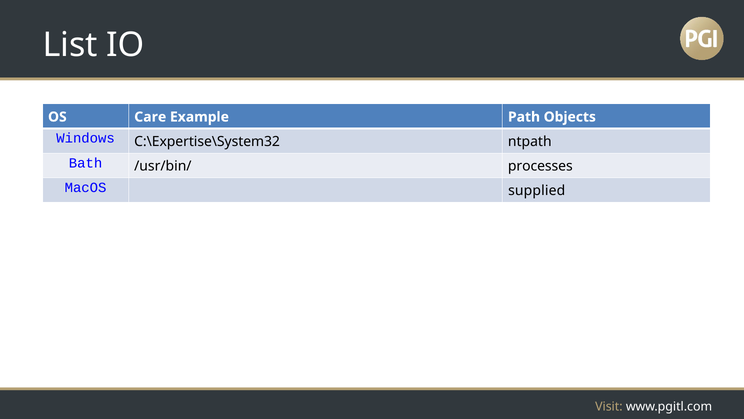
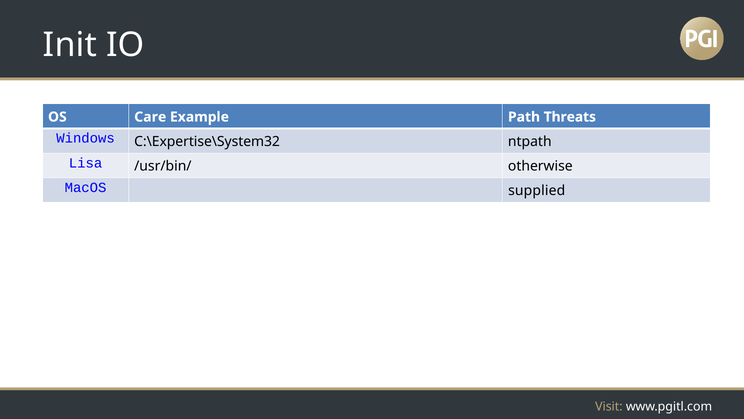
List: List -> Init
Objects: Objects -> Threats
Bath: Bath -> Lisa
processes: processes -> otherwise
